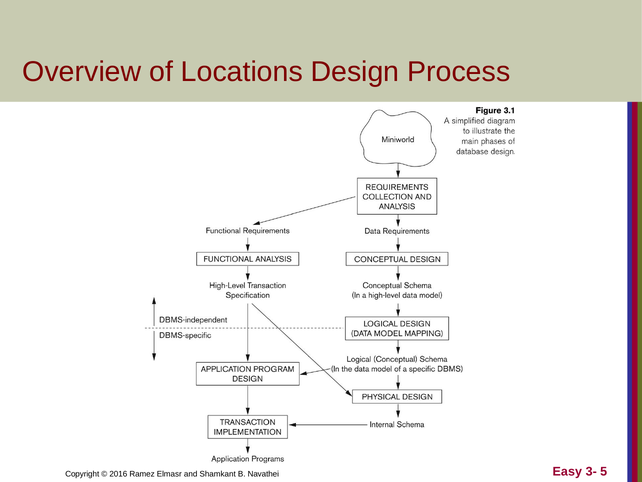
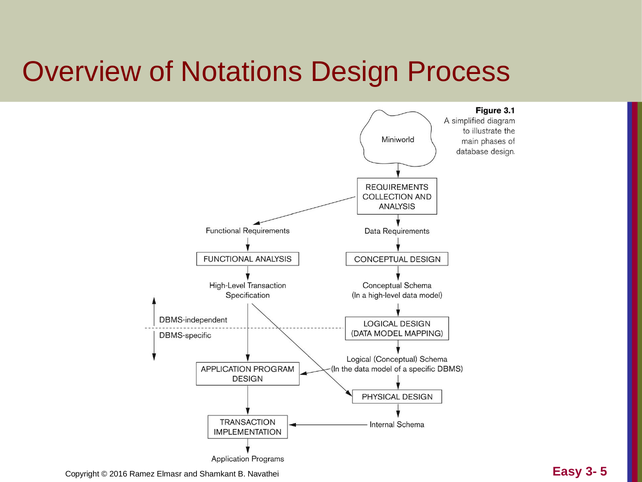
Locations: Locations -> Notations
